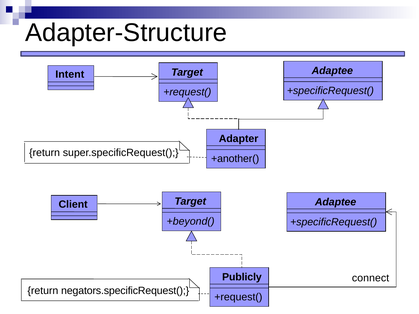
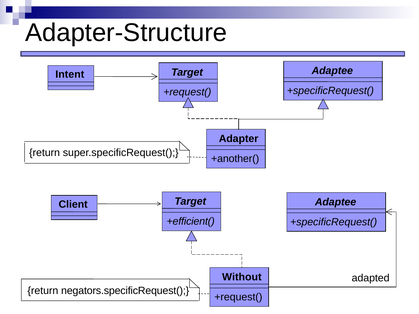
+beyond(: +beyond( -> +efficient(
Publicly: Publicly -> Without
connect: connect -> adapted
